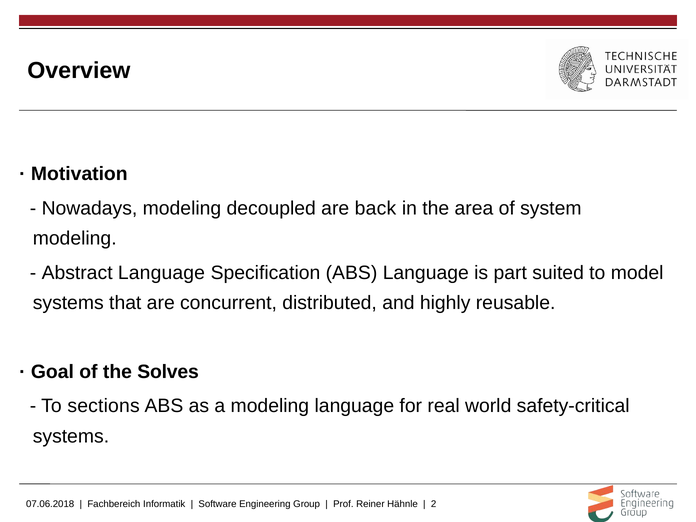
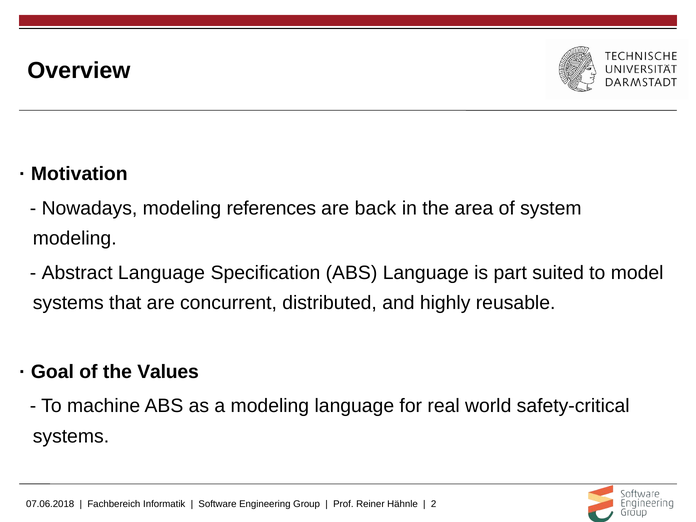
decoupled: decoupled -> references
Solves: Solves -> Values
sections: sections -> machine
